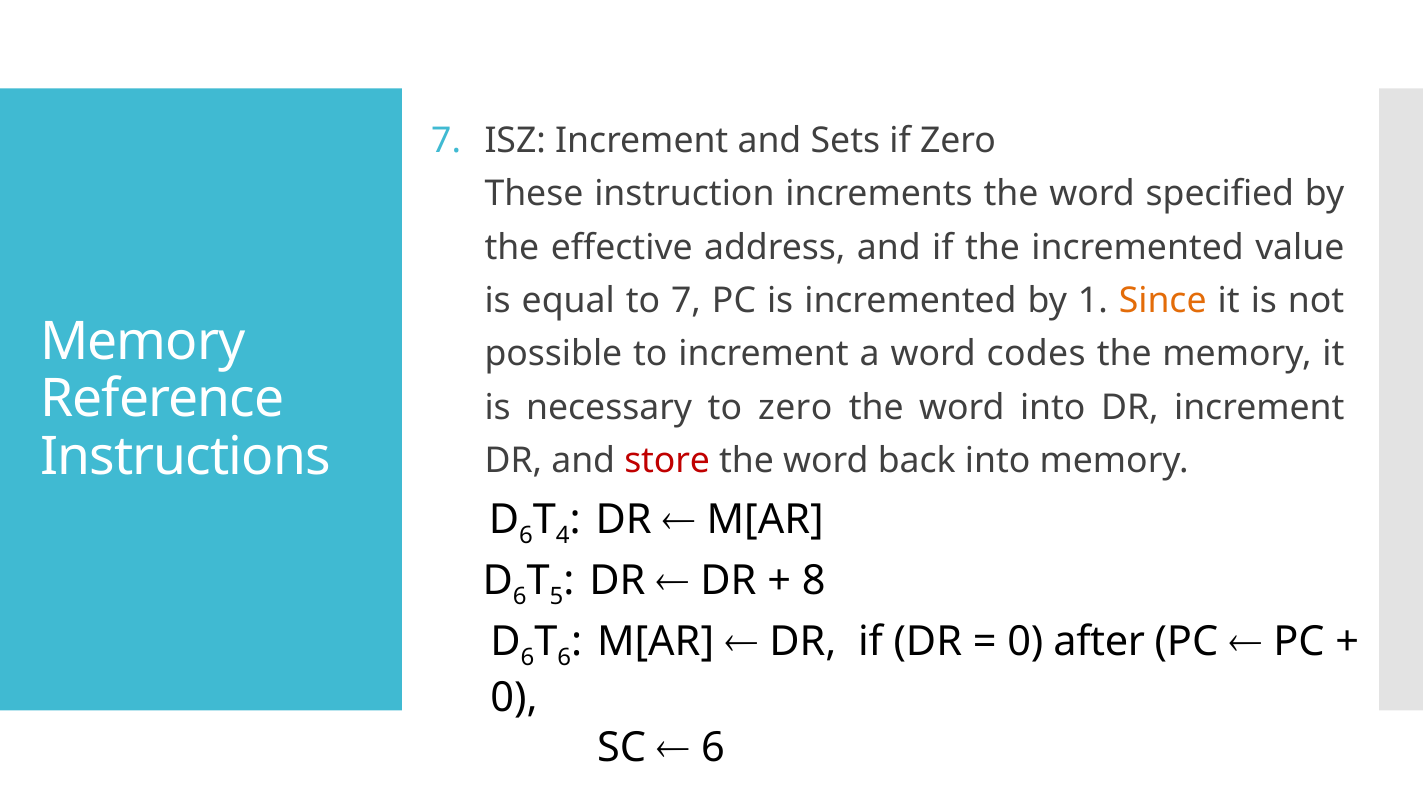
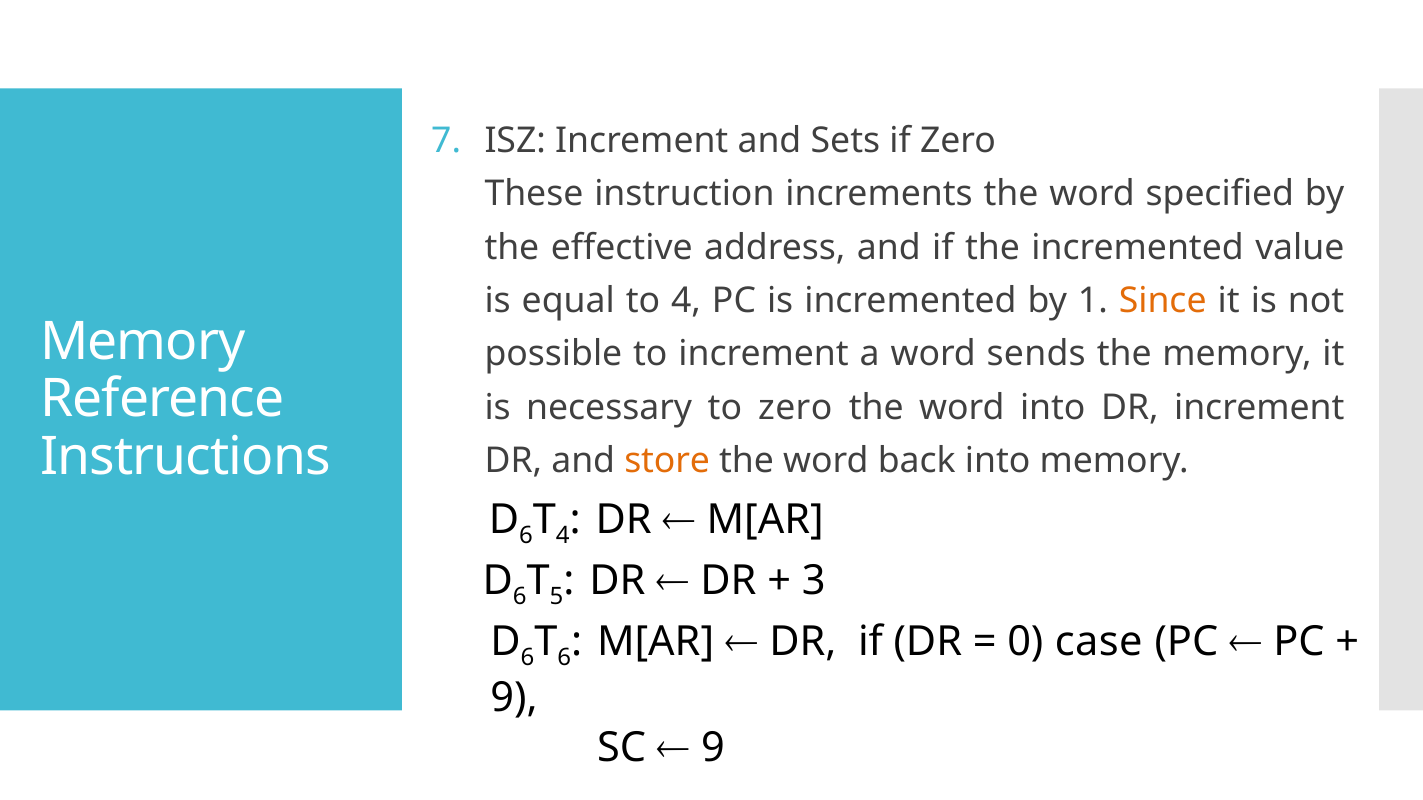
to 7: 7 -> 4
codes: codes -> sends
store colour: red -> orange
8: 8 -> 3
after: after -> case
0 at (514, 698): 0 -> 9
6 at (713, 748): 6 -> 9
